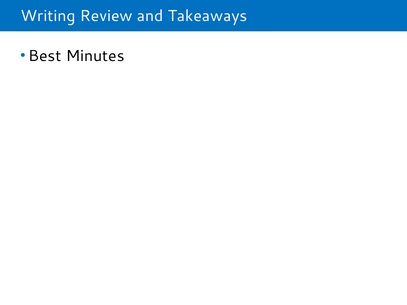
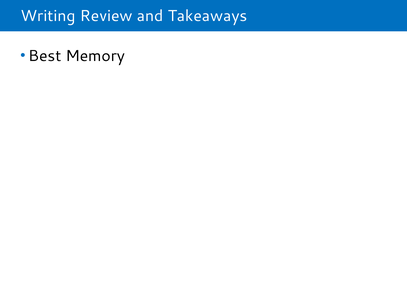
Minutes: Minutes -> Memory
